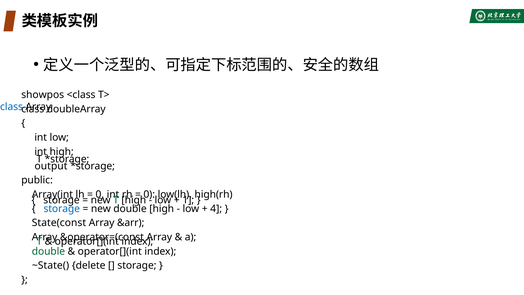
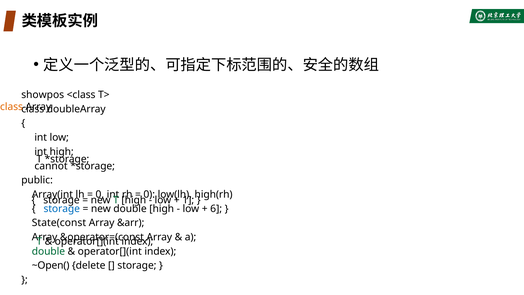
class at (11, 107) colour: blue -> orange
output: output -> cannot
4: 4 -> 6
~State(: ~State( -> ~Open(
